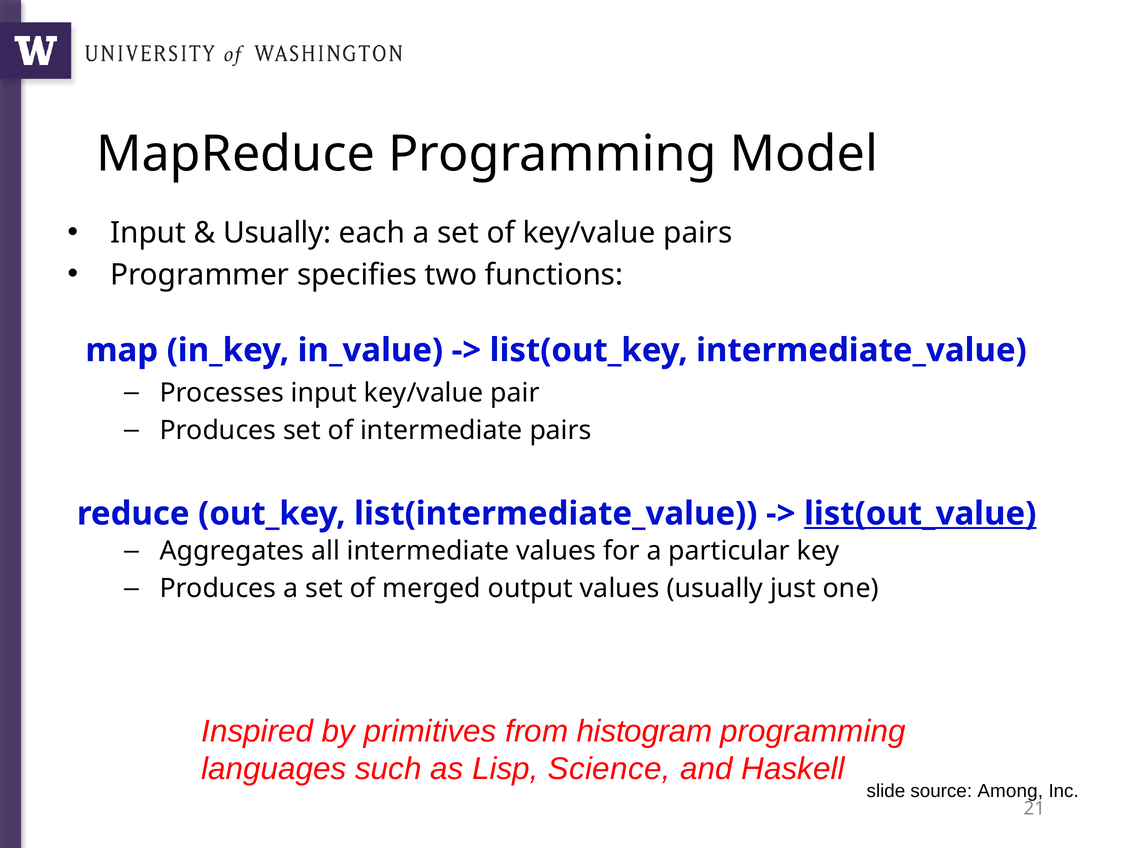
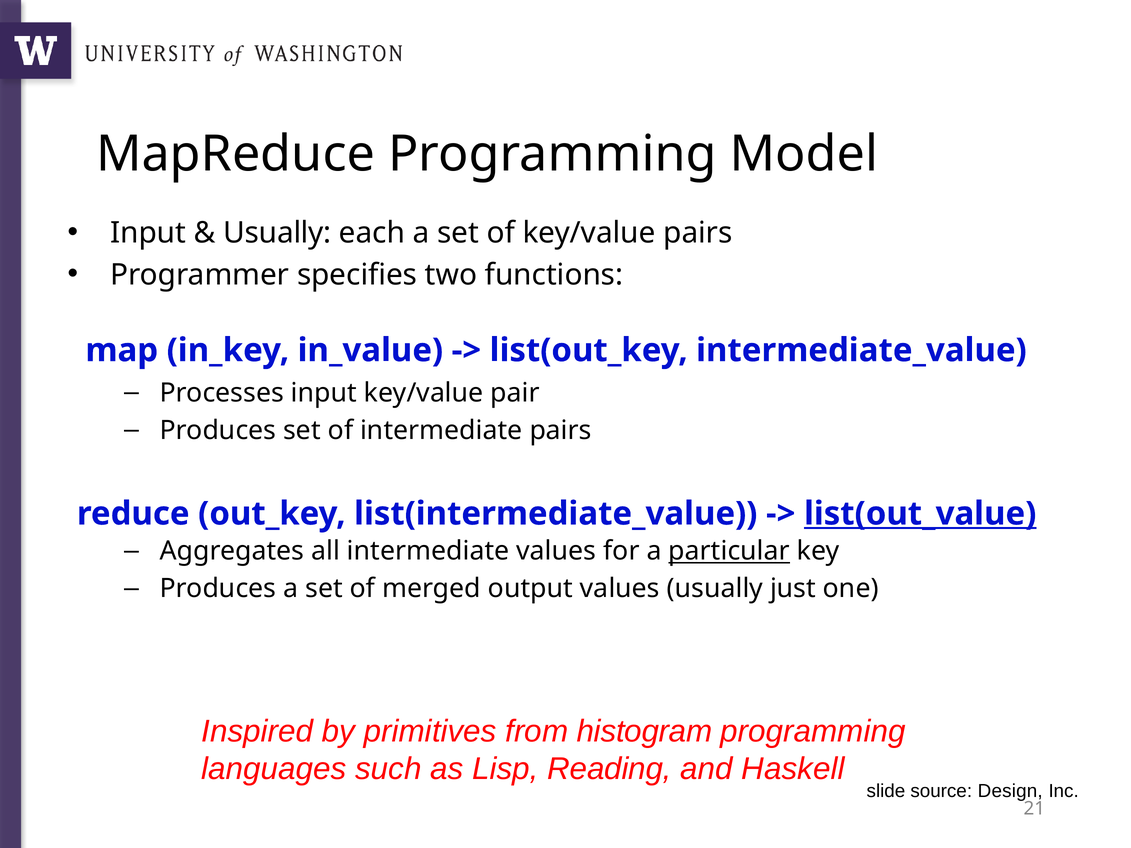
particular underline: none -> present
Science: Science -> Reading
Among: Among -> Design
